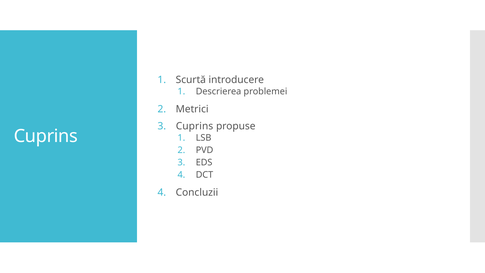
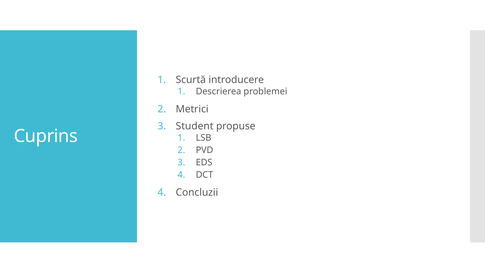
Cuprins at (195, 126): Cuprins -> Student
